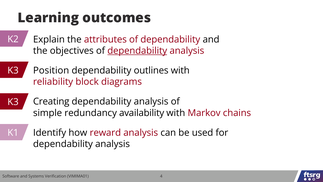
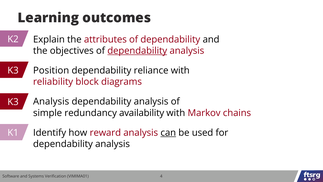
outlines: outlines -> reliance
Creating at (51, 101): Creating -> Analysis
can underline: none -> present
